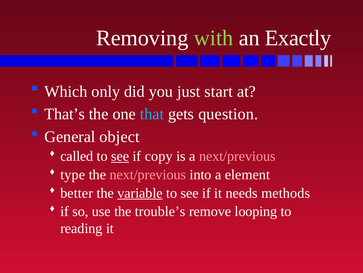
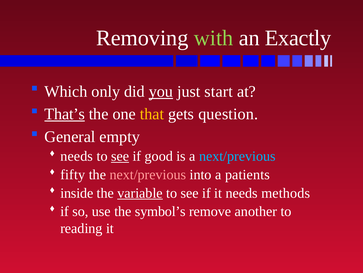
you underline: none -> present
That’s underline: none -> present
that colour: light blue -> yellow
object: object -> empty
called at (77, 156): called -> needs
copy: copy -> good
next/previous at (237, 156) colour: pink -> light blue
type: type -> fifty
element: element -> patients
better: better -> inside
trouble’s: trouble’s -> symbol’s
looping: looping -> another
